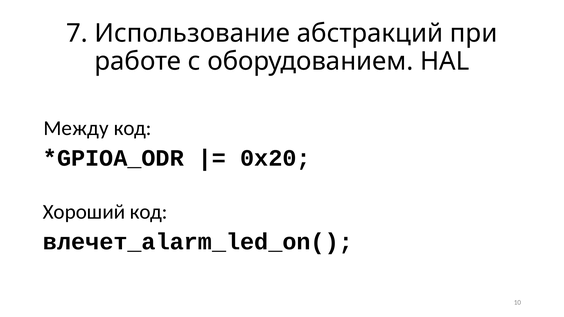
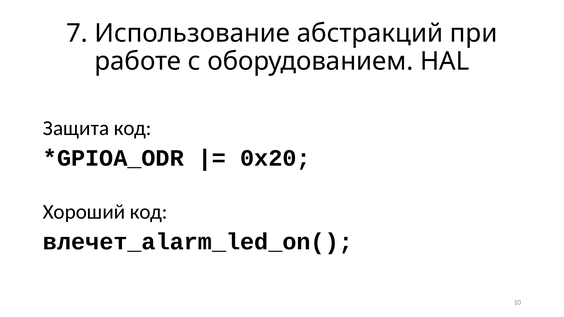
Между: Между -> Защита
